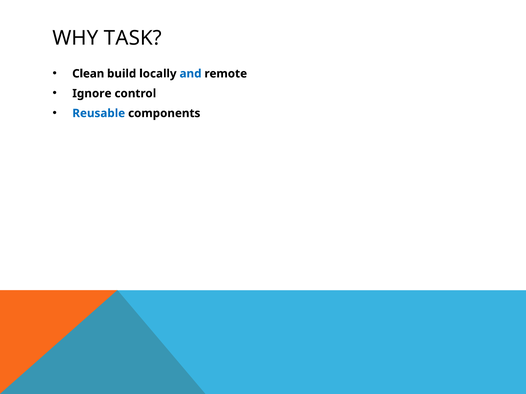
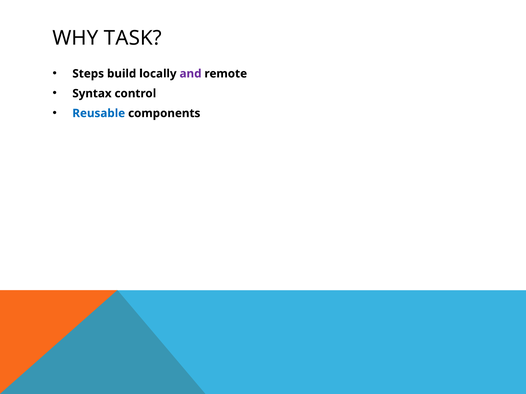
Clean: Clean -> Steps
and colour: blue -> purple
Ignore: Ignore -> Syntax
